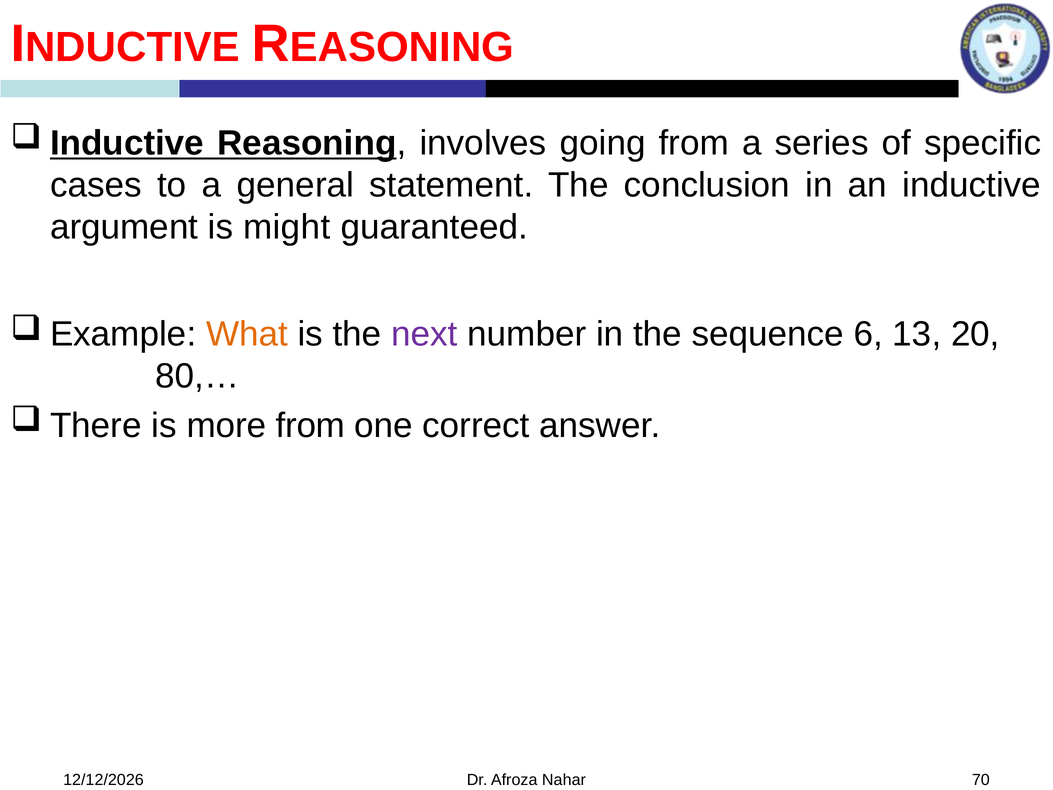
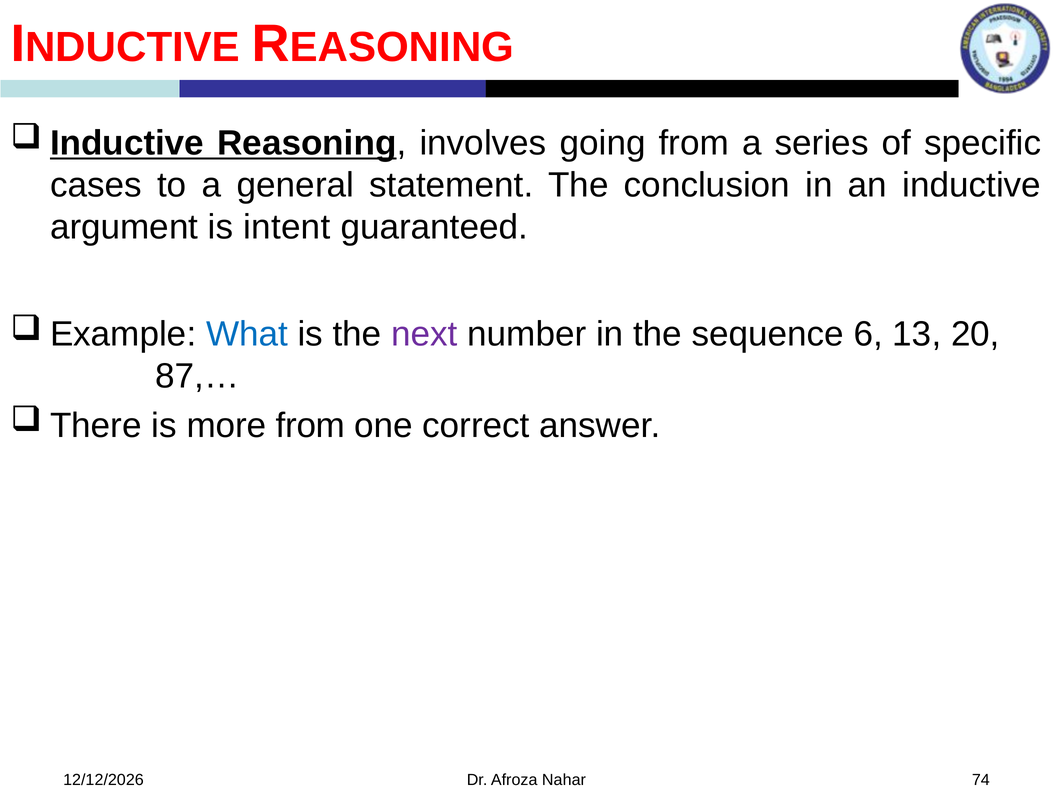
might: might -> intent
What colour: orange -> blue
80,…: 80,… -> 87,…
70: 70 -> 74
